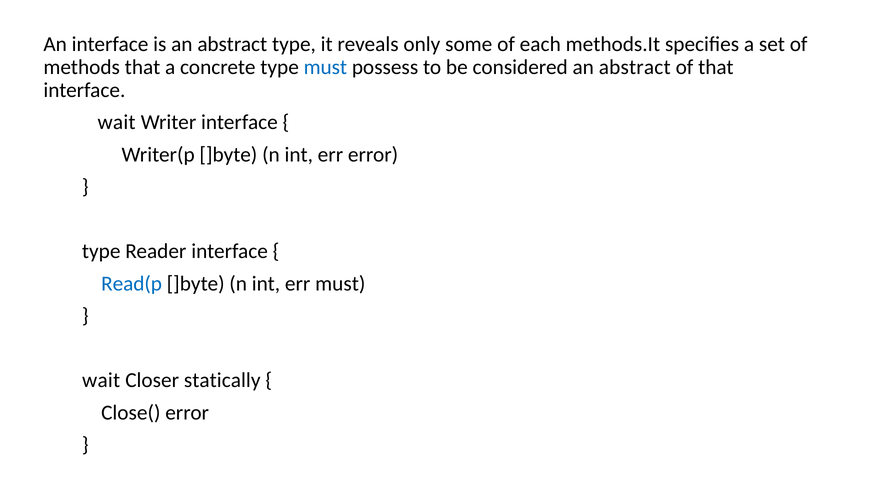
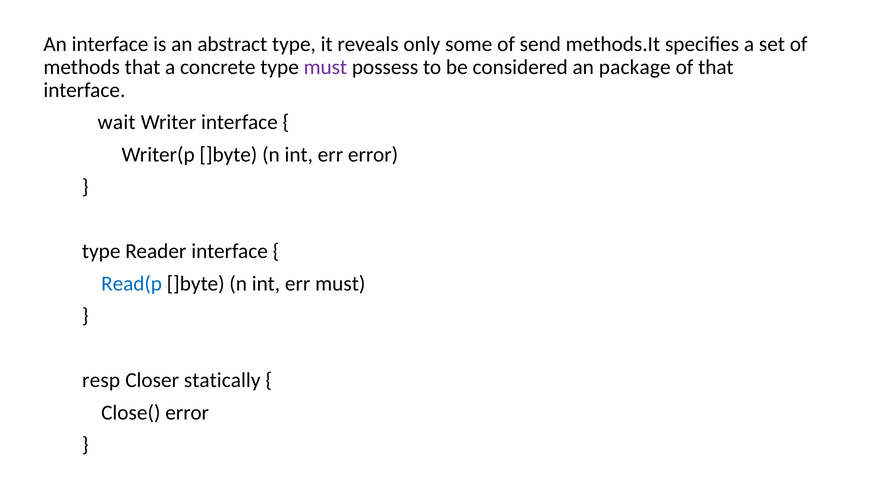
each: each -> send
must at (325, 67) colour: blue -> purple
considered an abstract: abstract -> package
wait at (101, 380): wait -> resp
